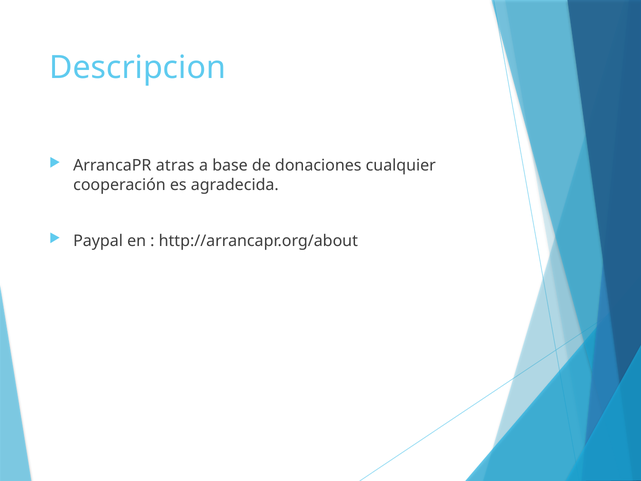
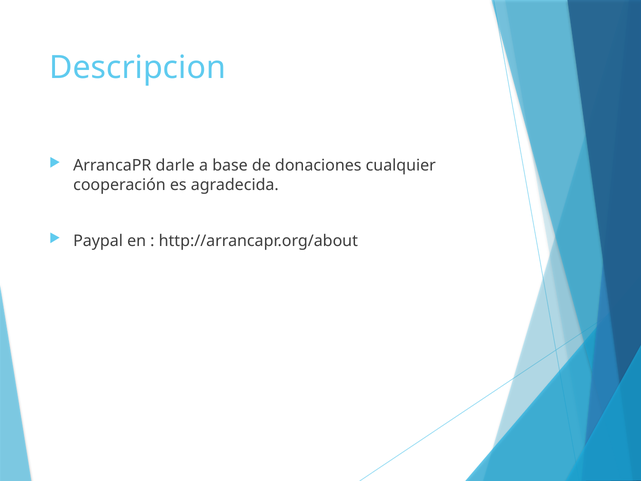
atras: atras -> darle
